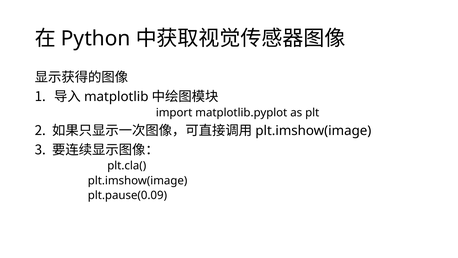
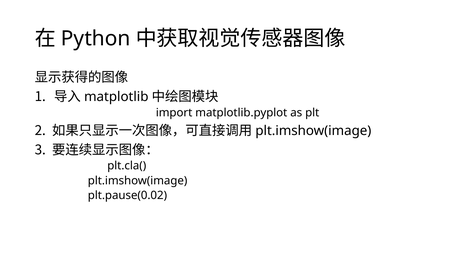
plt.pause(0.09: plt.pause(0.09 -> plt.pause(0.02
